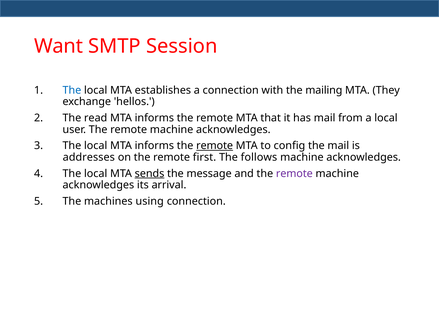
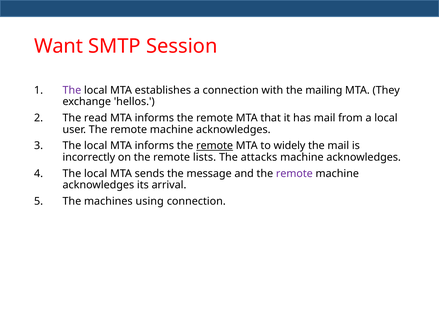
The at (72, 90) colour: blue -> purple
config: config -> widely
addresses: addresses -> incorrectly
first: first -> lists
follows: follows -> attacks
sends underline: present -> none
